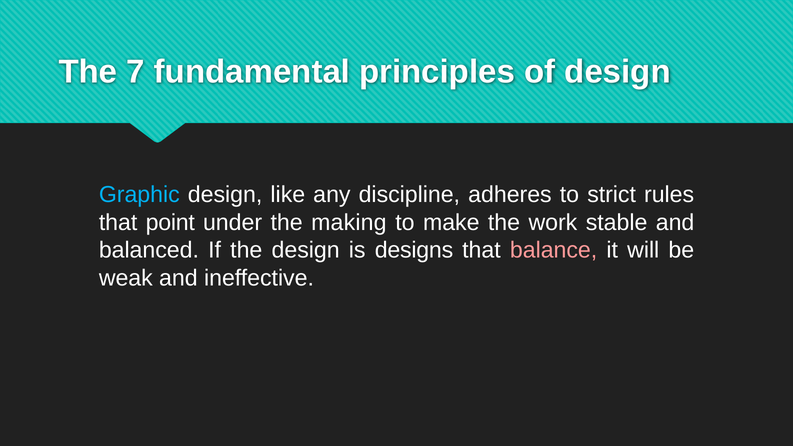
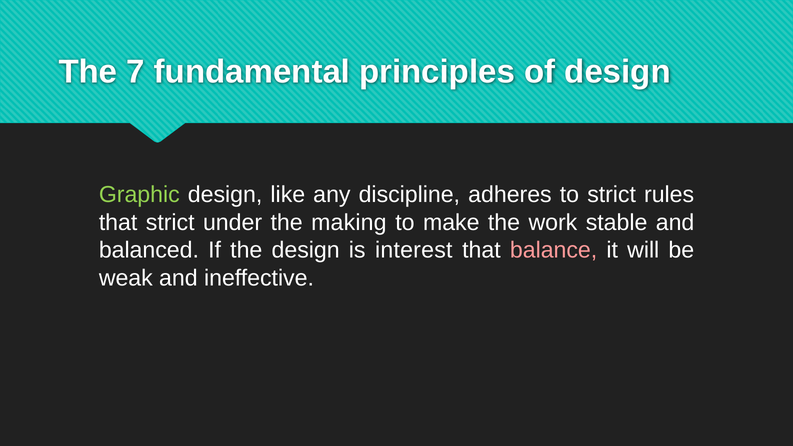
Graphic colour: light blue -> light green
that point: point -> strict
designs: designs -> interest
